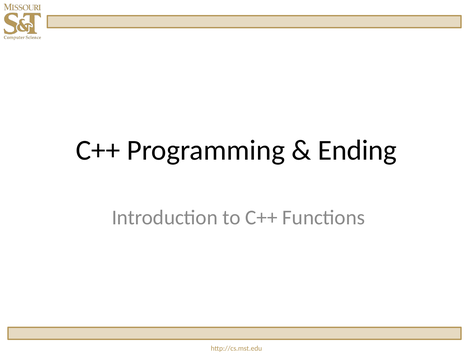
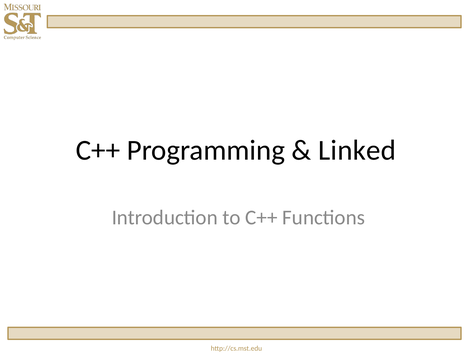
Ending: Ending -> Linked
